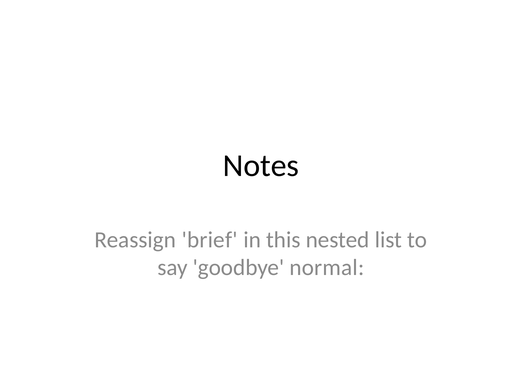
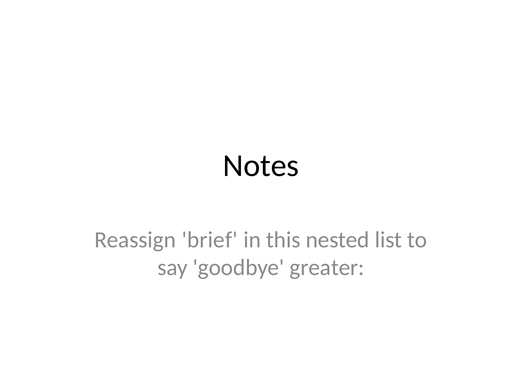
normal: normal -> greater
